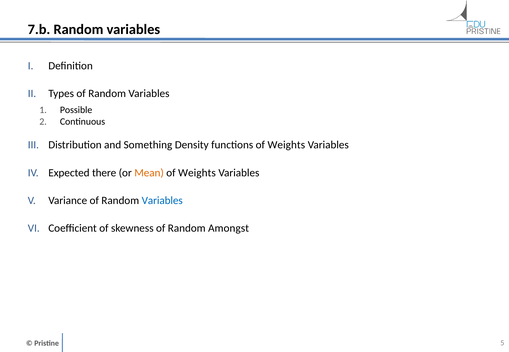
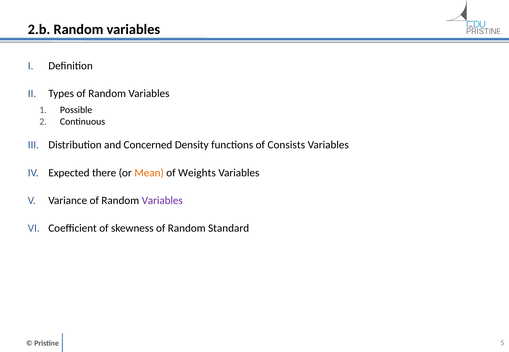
7.b: 7.b -> 2.b
Something: Something -> Concerned
functions of Weights: Weights -> Consists
Variables at (162, 201) colour: blue -> purple
Amongst: Amongst -> Standard
